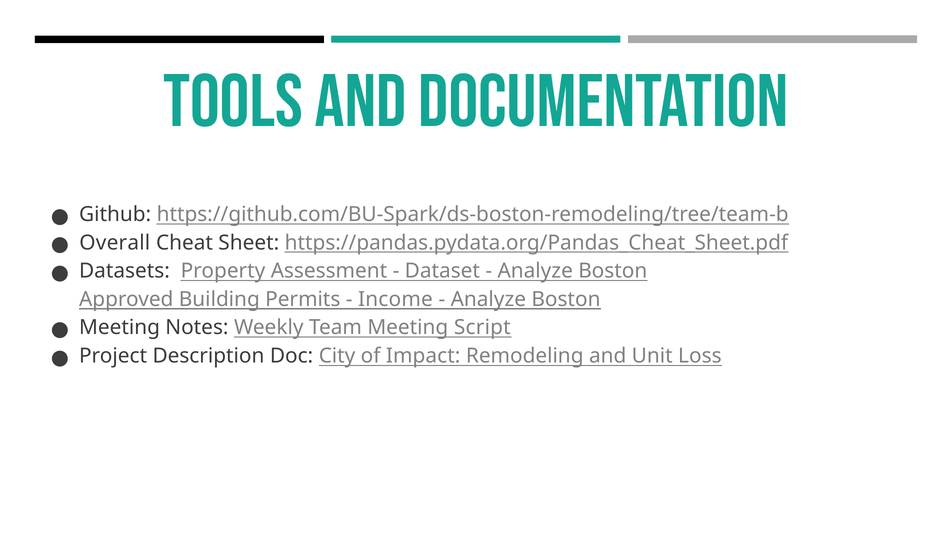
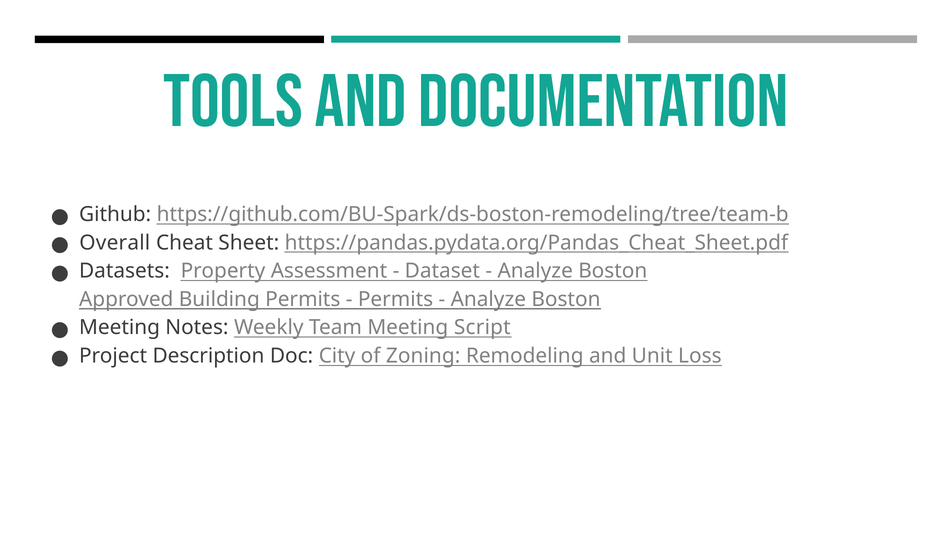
Income at (395, 300): Income -> Permits
Impact: Impact -> Zoning
